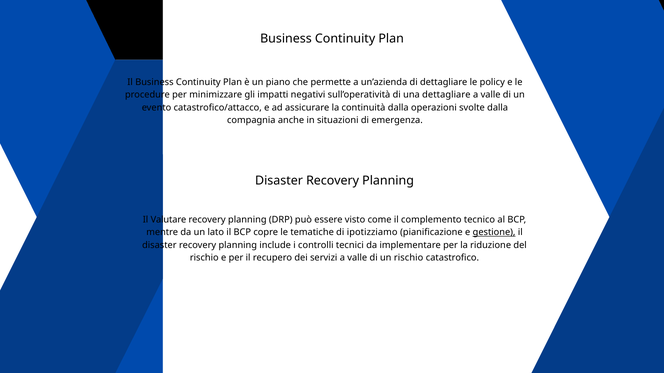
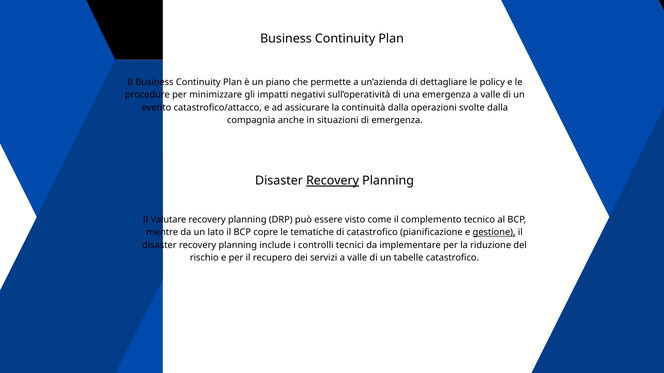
una dettagliare: dettagliare -> emergenza
Recovery at (333, 181) underline: none -> present
di ipotizziamo: ipotizziamo -> catastrofico
un rischio: rischio -> tabelle
